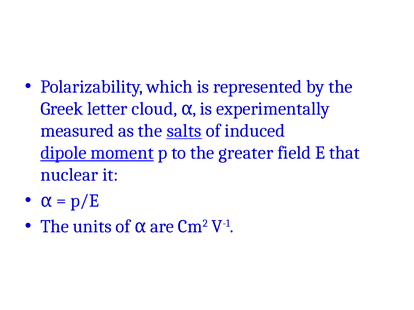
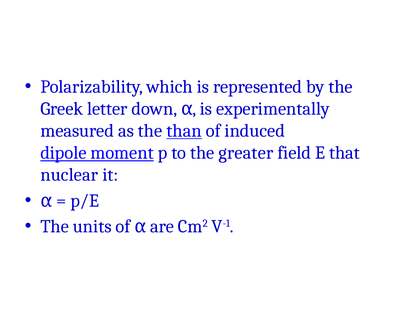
cloud: cloud -> down
salts: salts -> than
